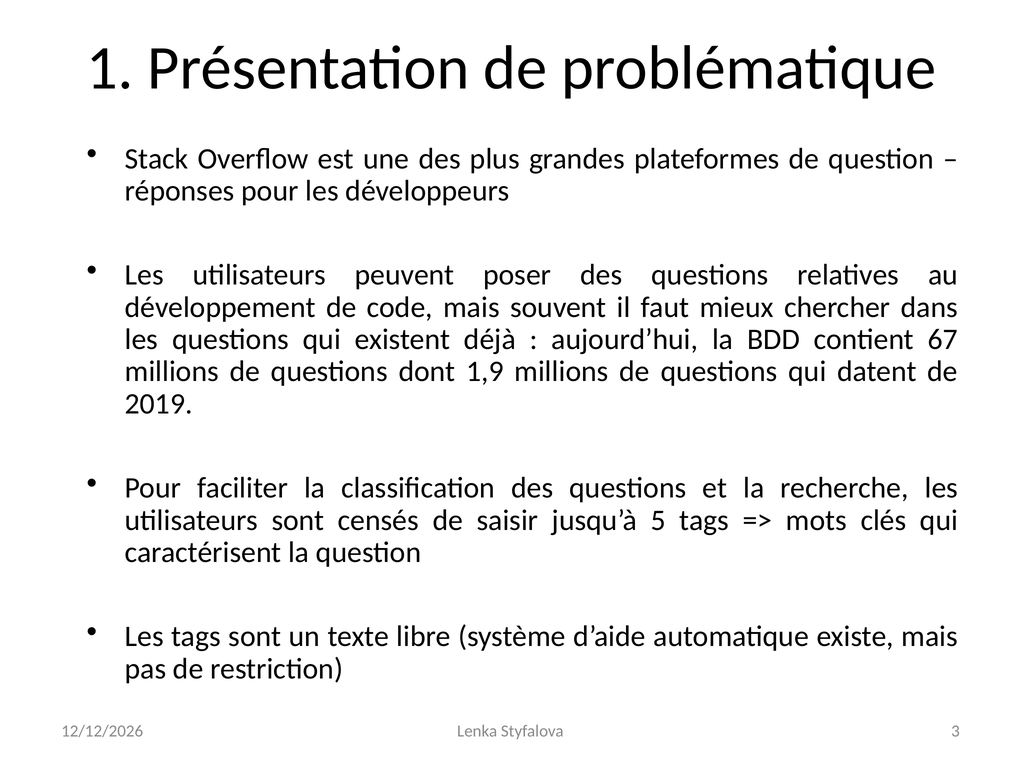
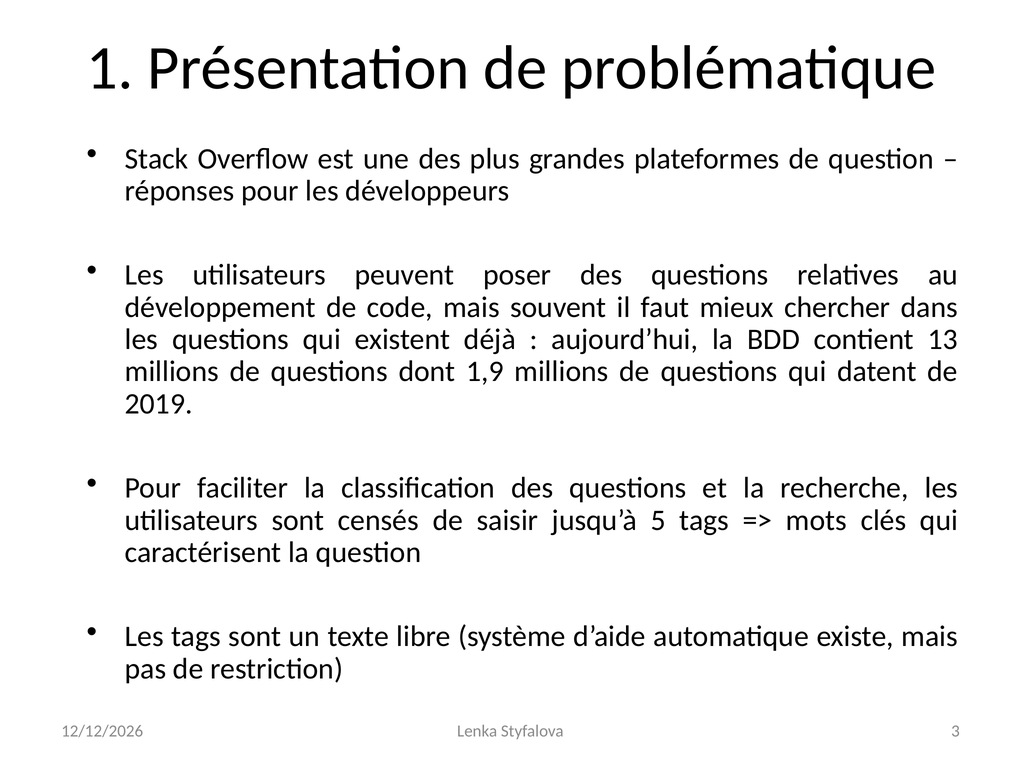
67: 67 -> 13
